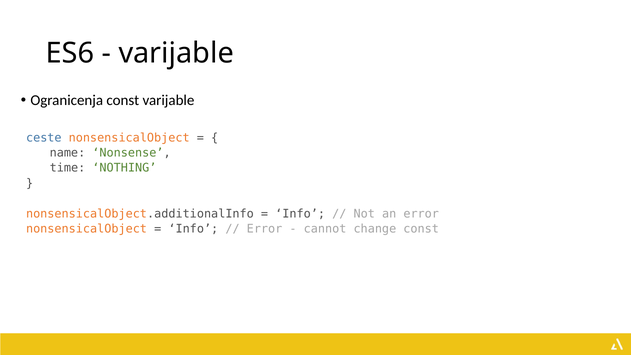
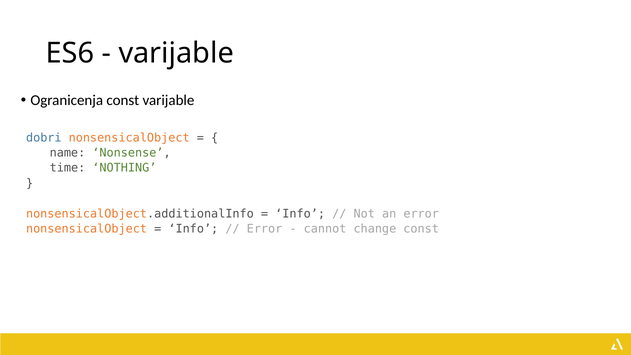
ceste: ceste -> dobri
